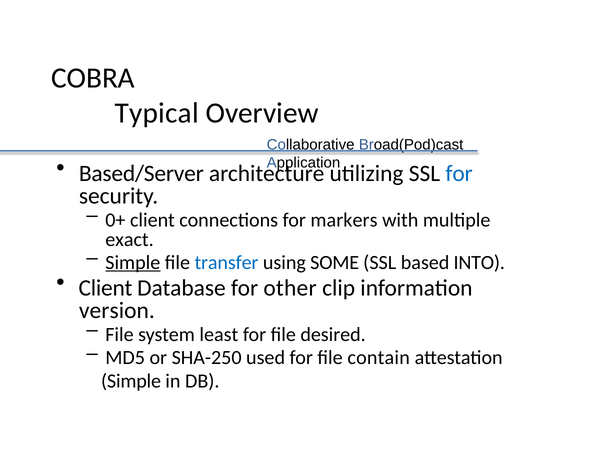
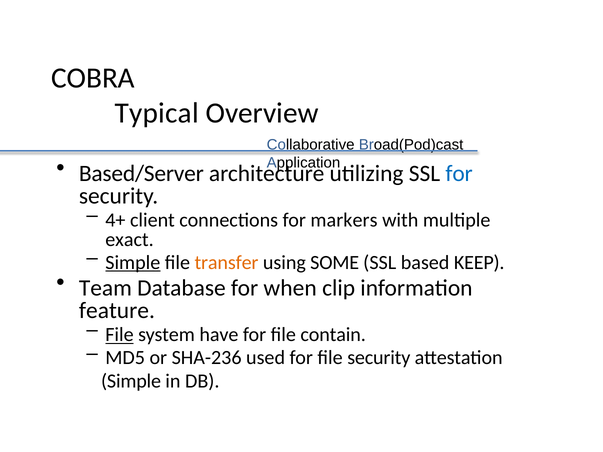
0+: 0+ -> 4+
transfer colour: blue -> orange
INTO: INTO -> KEEP
Client at (106, 288): Client -> Team
other: other -> when
version: version -> feature
File at (119, 335) underline: none -> present
least: least -> have
desired: desired -> contain
SHA-250: SHA-250 -> SHA-236
file contain: contain -> security
